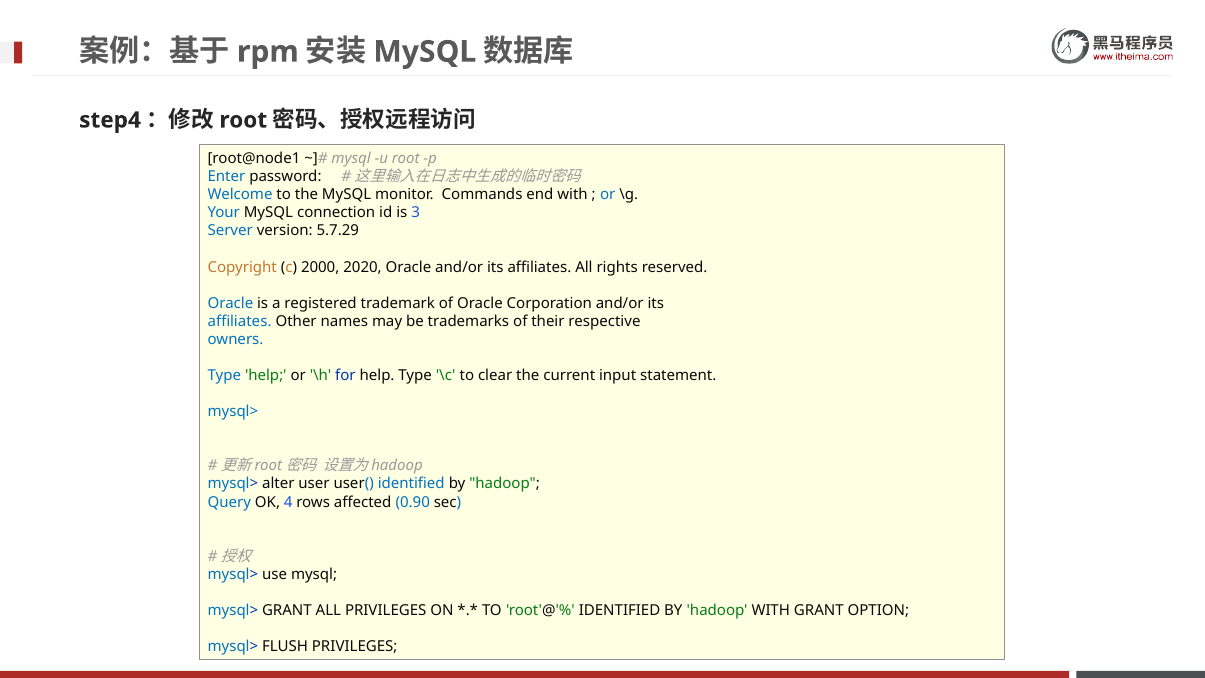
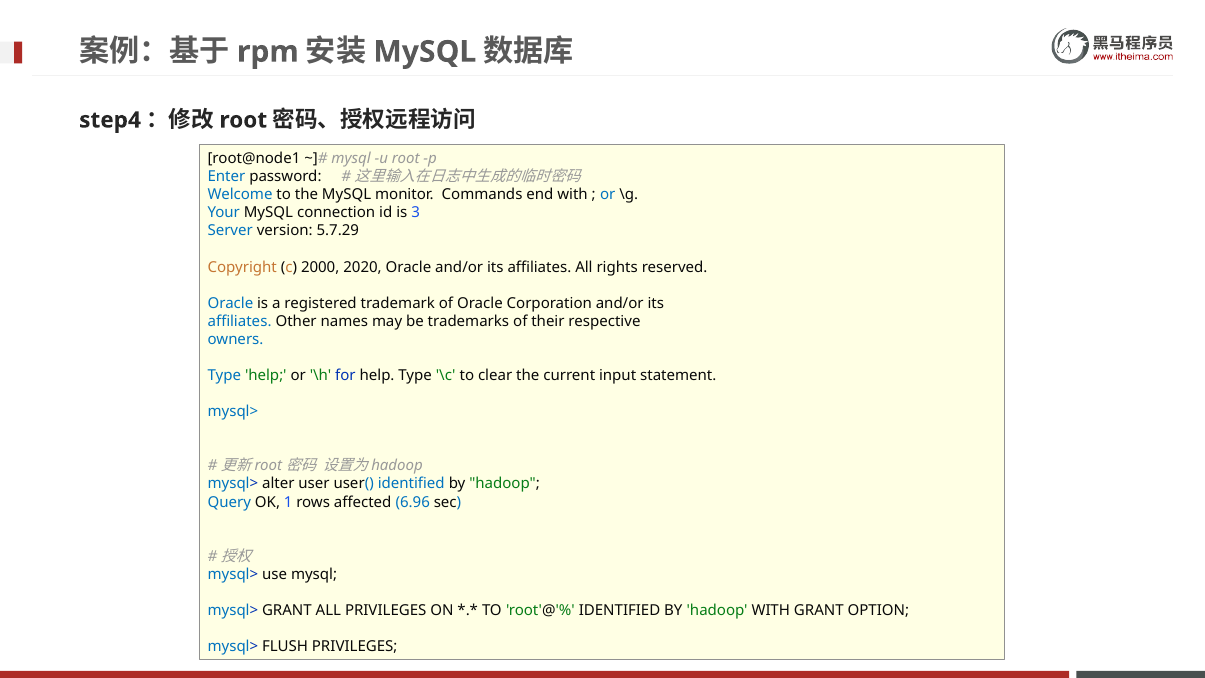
4: 4 -> 1
0.90: 0.90 -> 6.96
